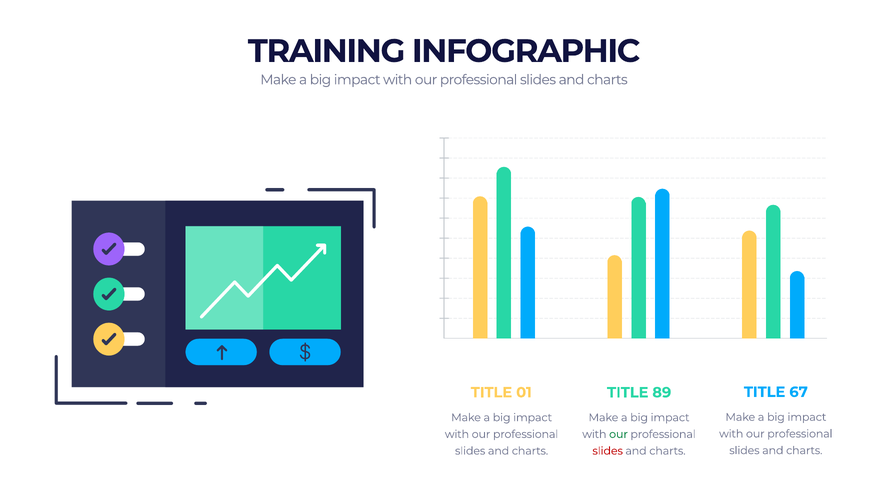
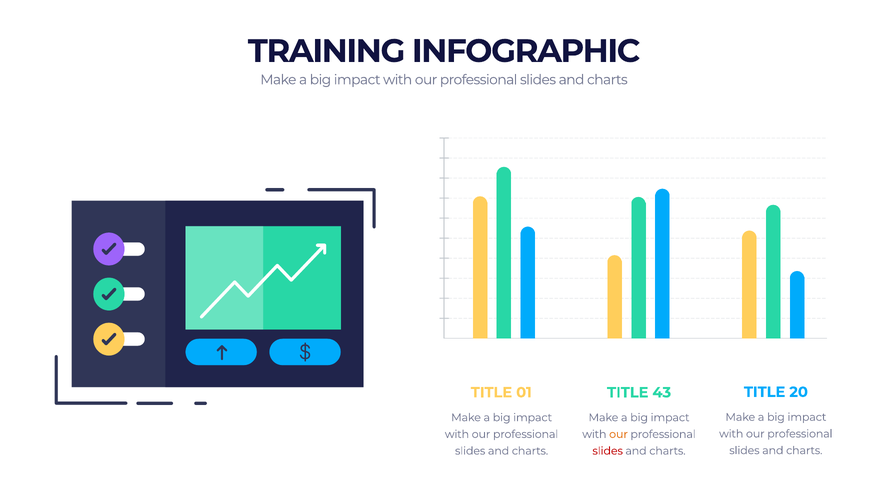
67: 67 -> 20
89: 89 -> 43
our at (618, 434) colour: green -> orange
